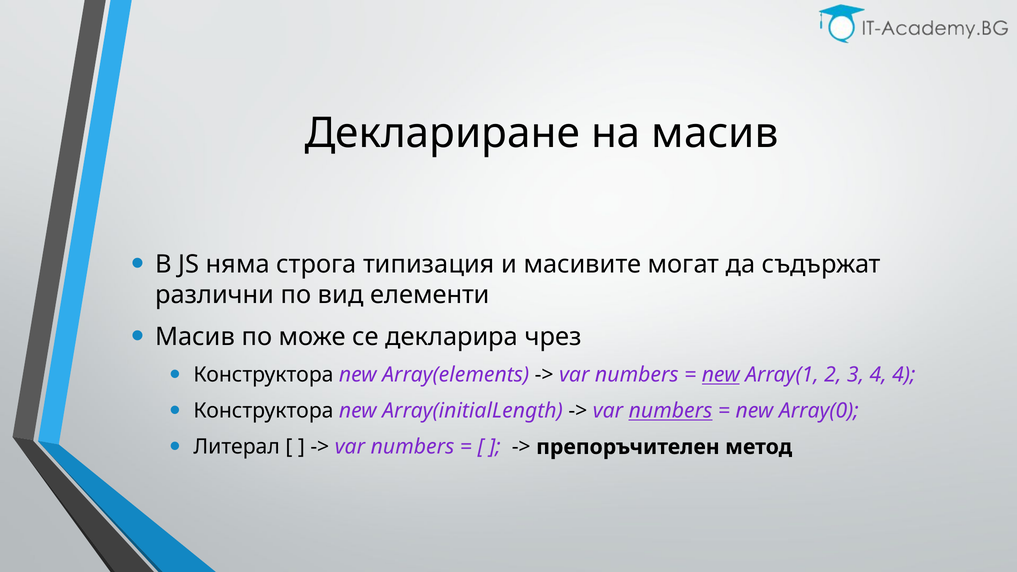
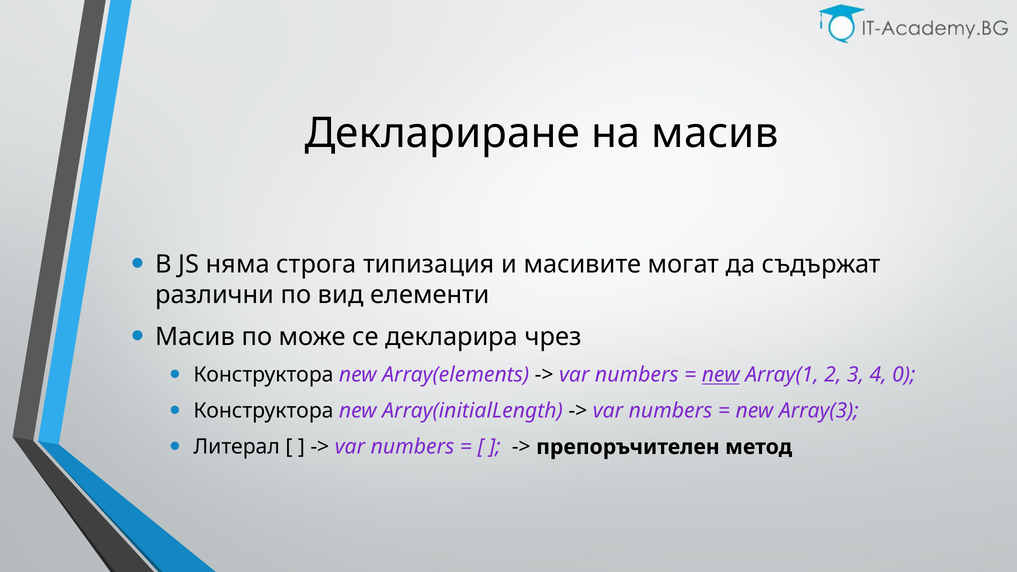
4 4: 4 -> 0
numbers at (671, 411) underline: present -> none
Array(0: Array(0 -> Array(3
